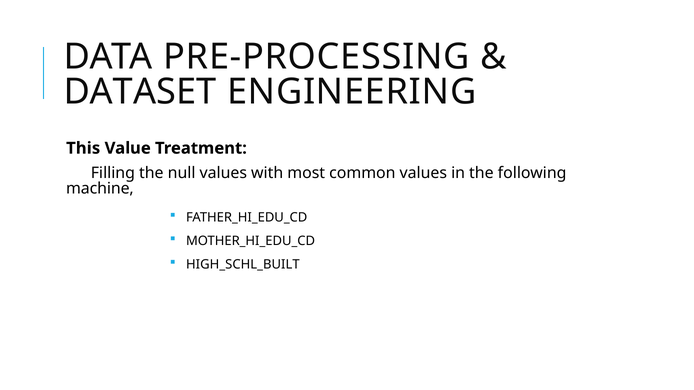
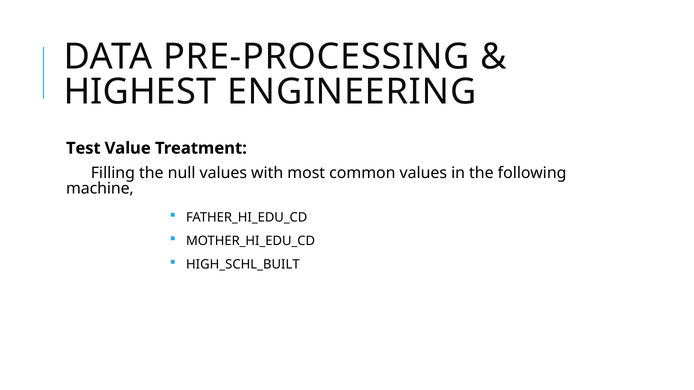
DATASET: DATASET -> HIGHEST
This: This -> Test
